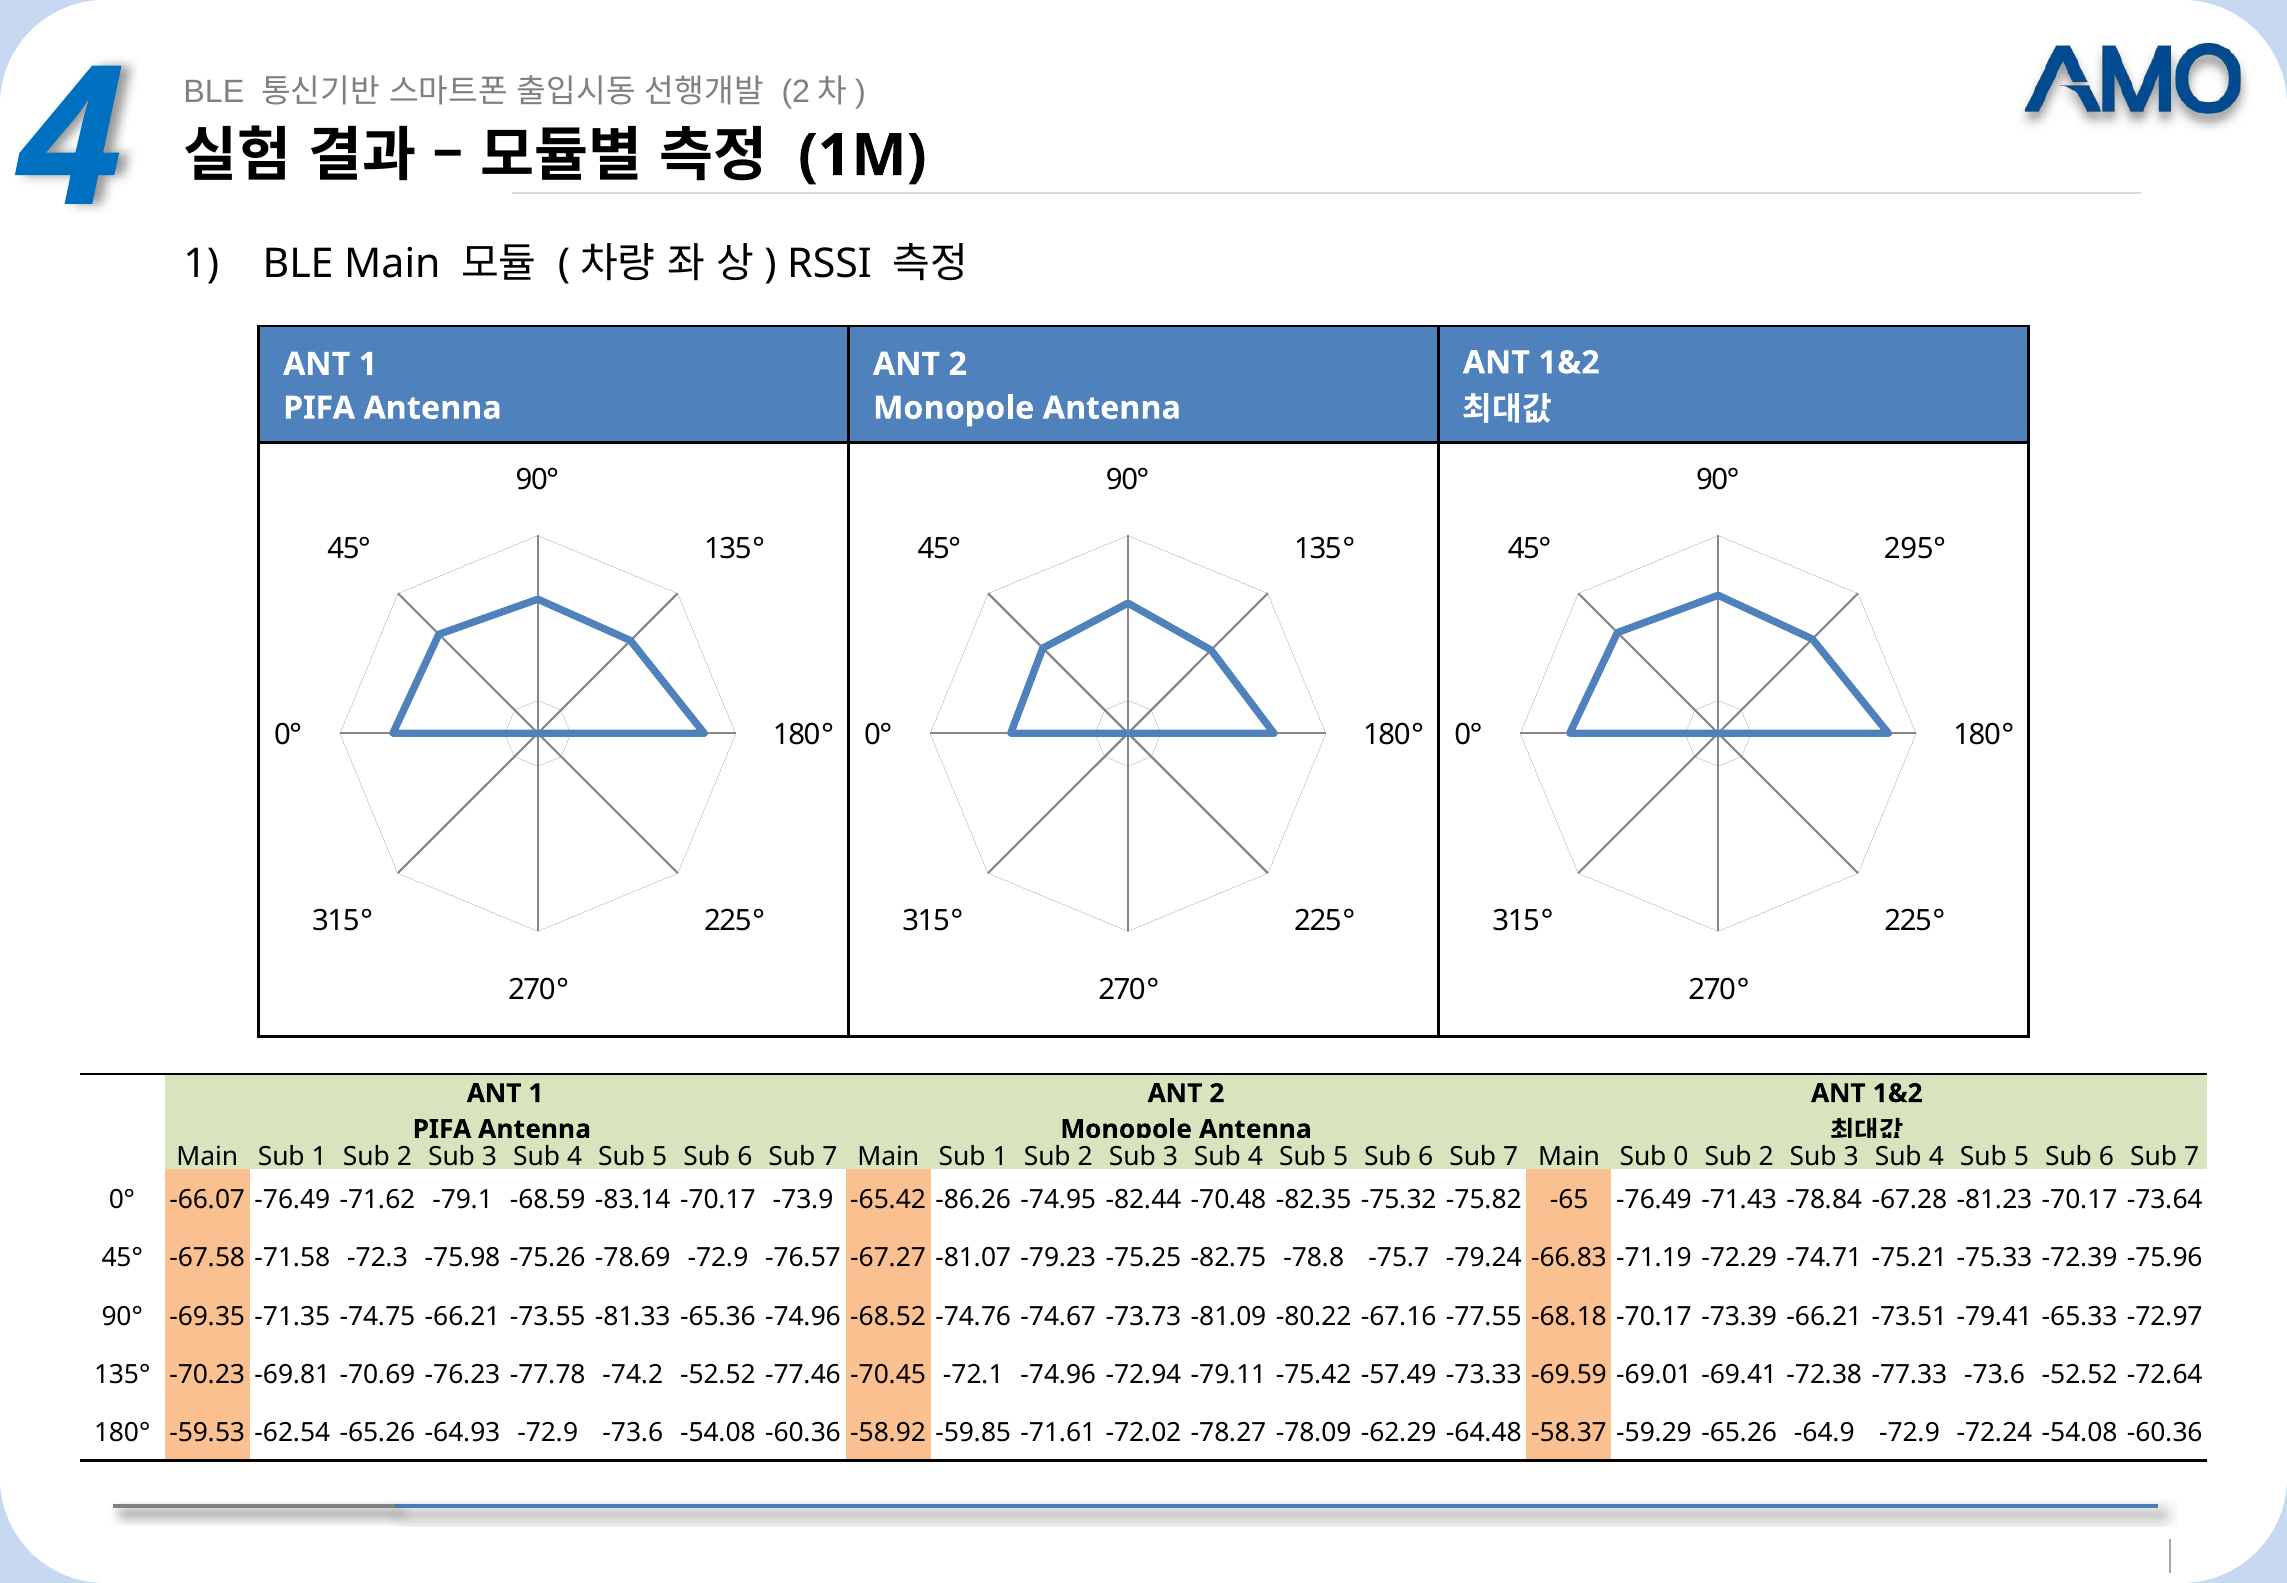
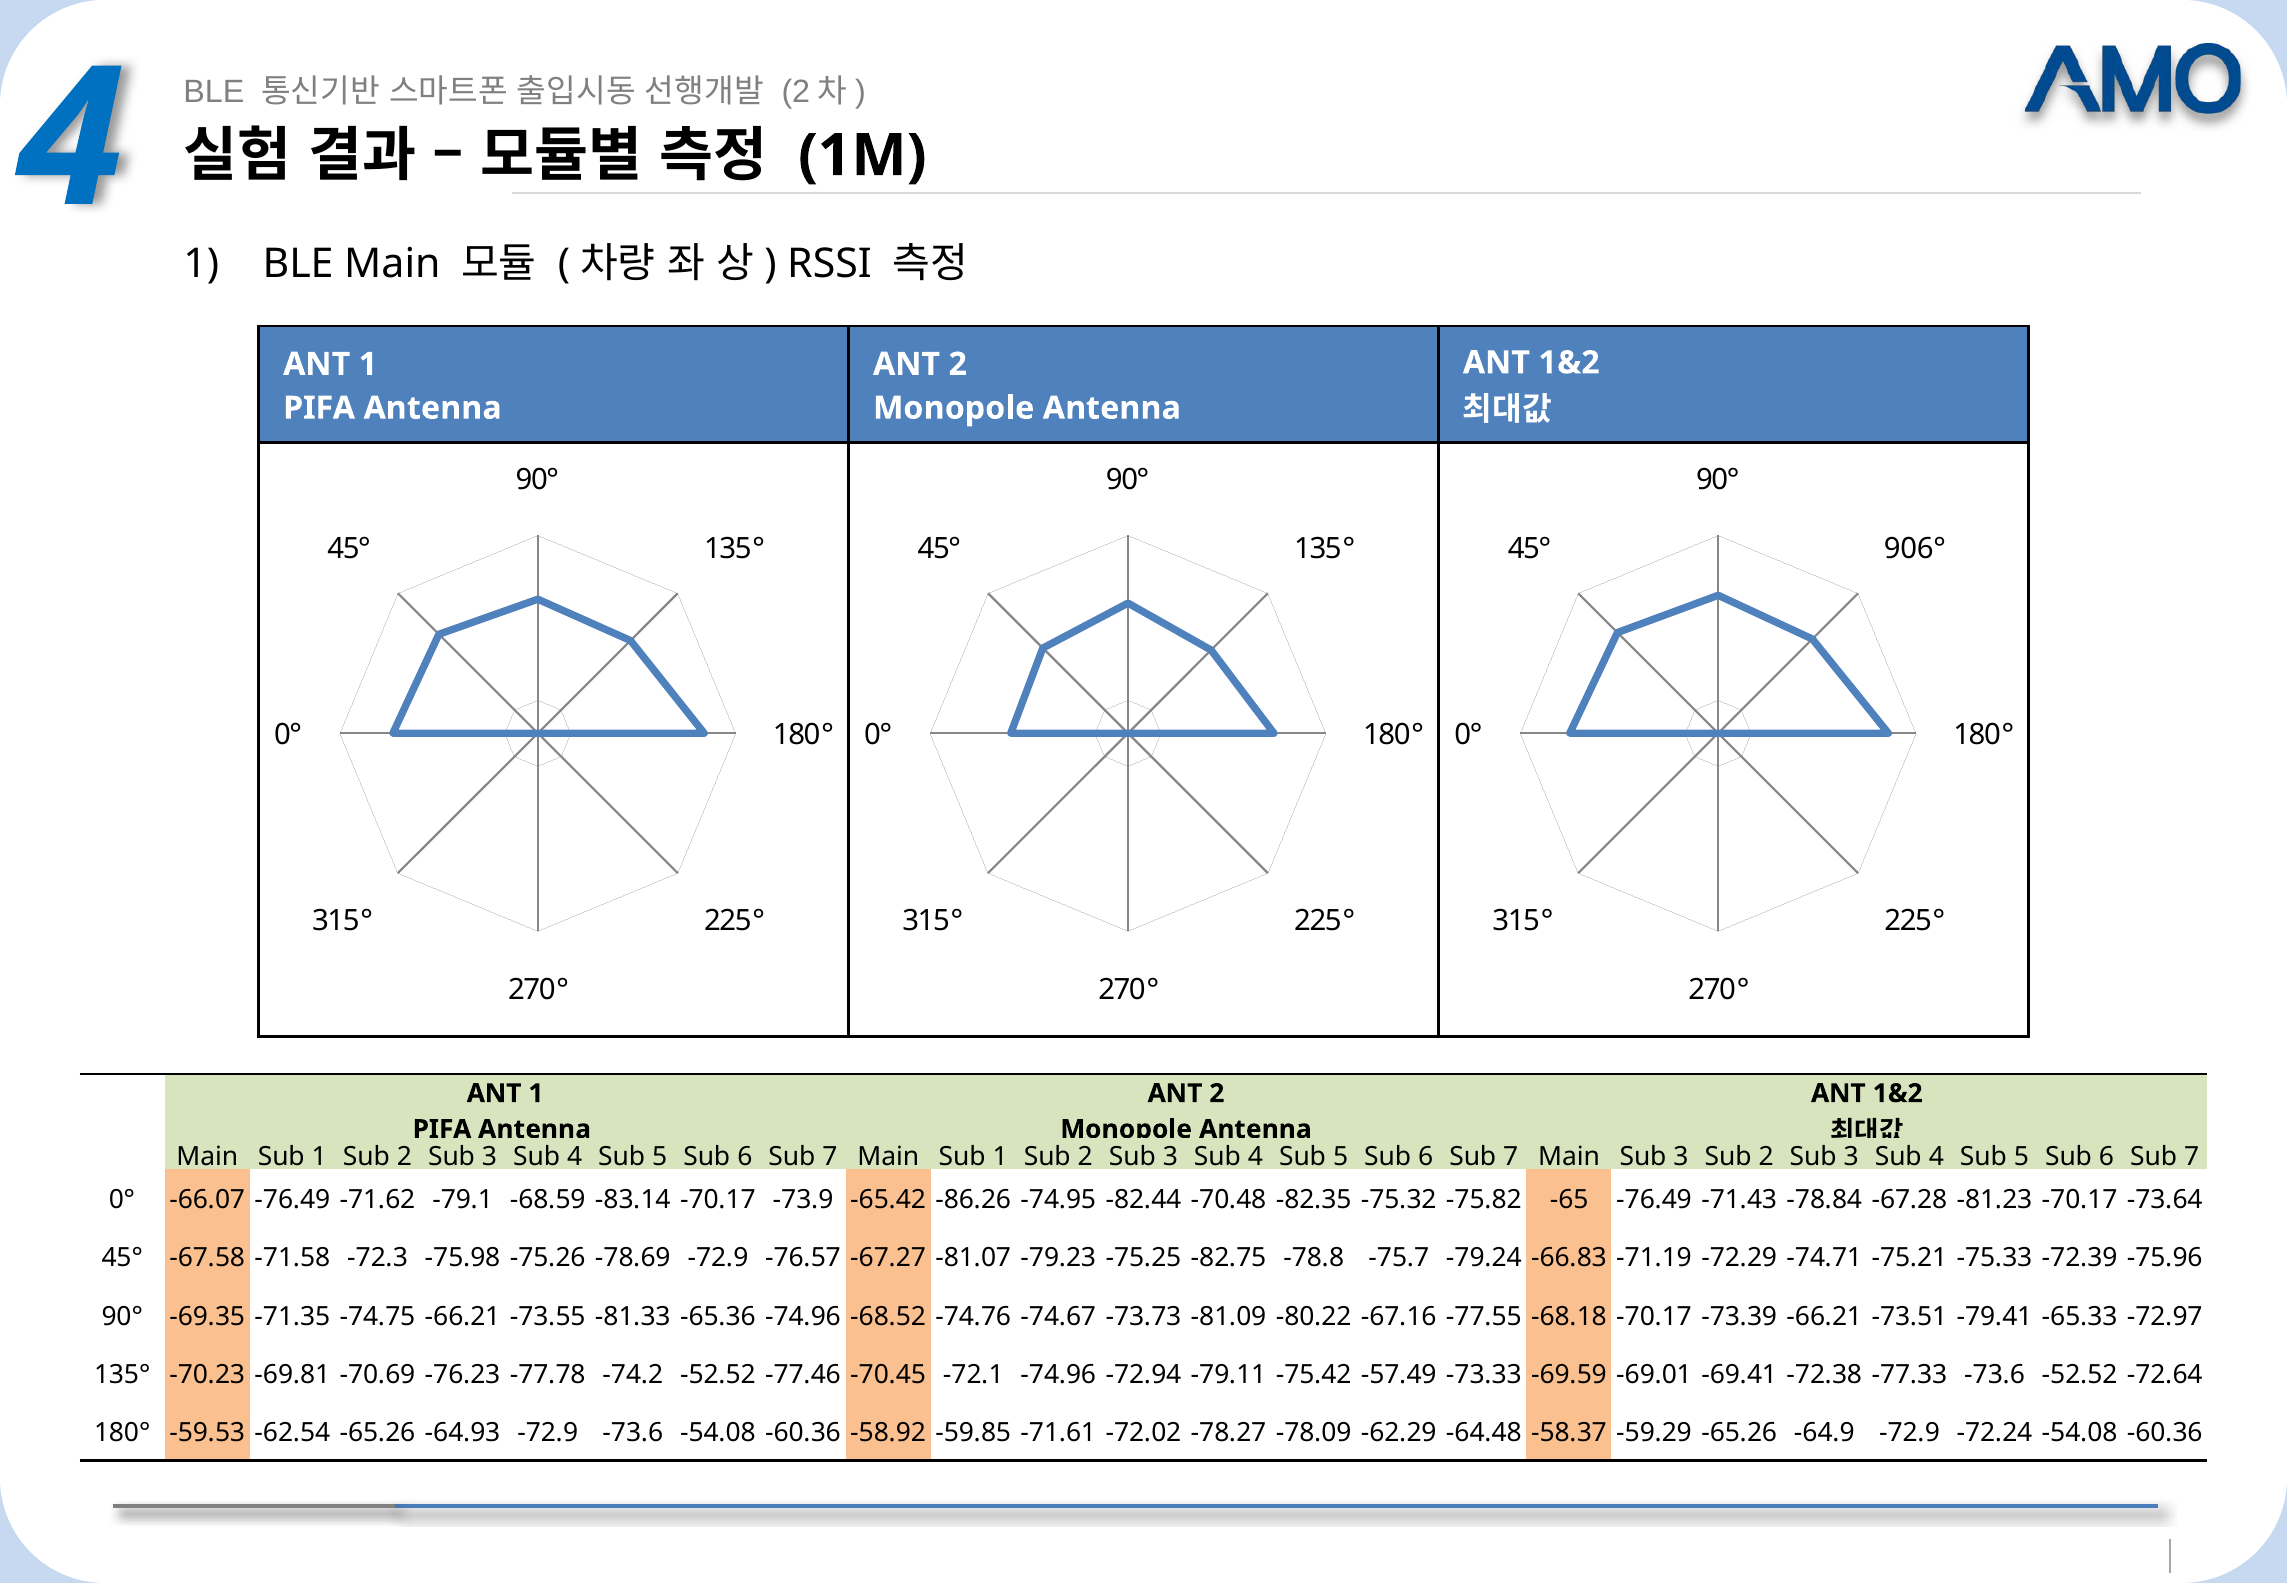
295°: 295° -> 906°
0 at (1681, 1157): 0 -> 3
